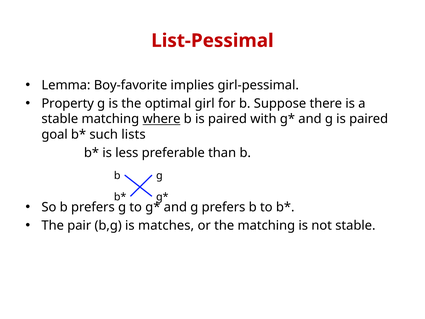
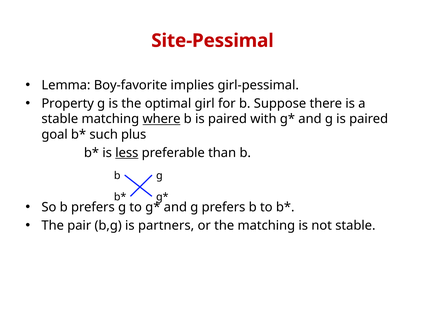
List-Pessimal: List-Pessimal -> Site-Pessimal
lists: lists -> plus
less underline: none -> present
matches: matches -> partners
